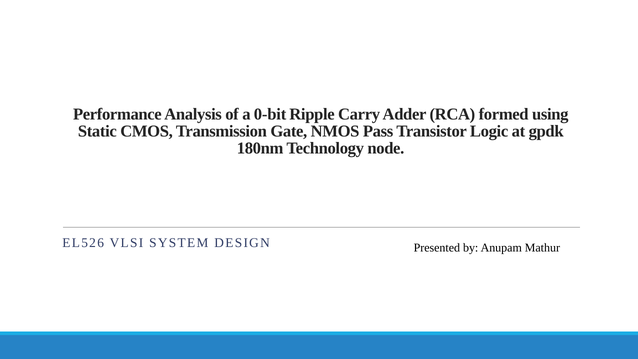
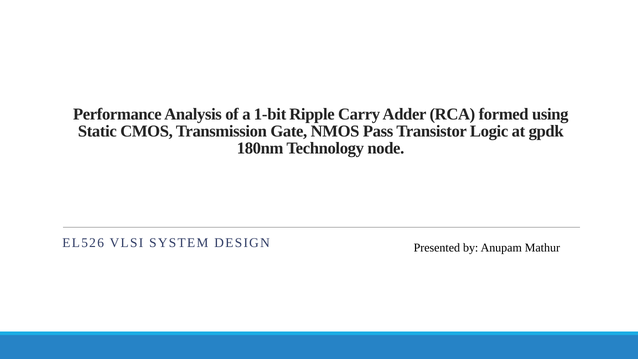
0-bit: 0-bit -> 1-bit
